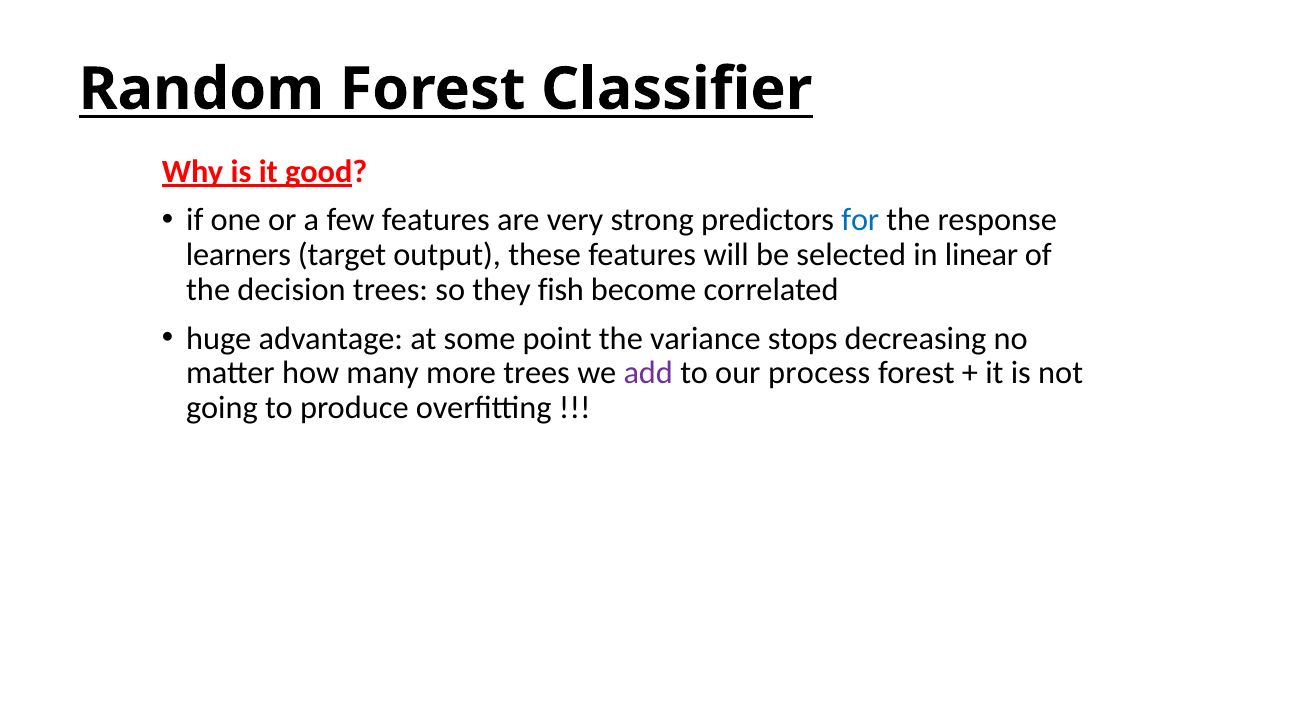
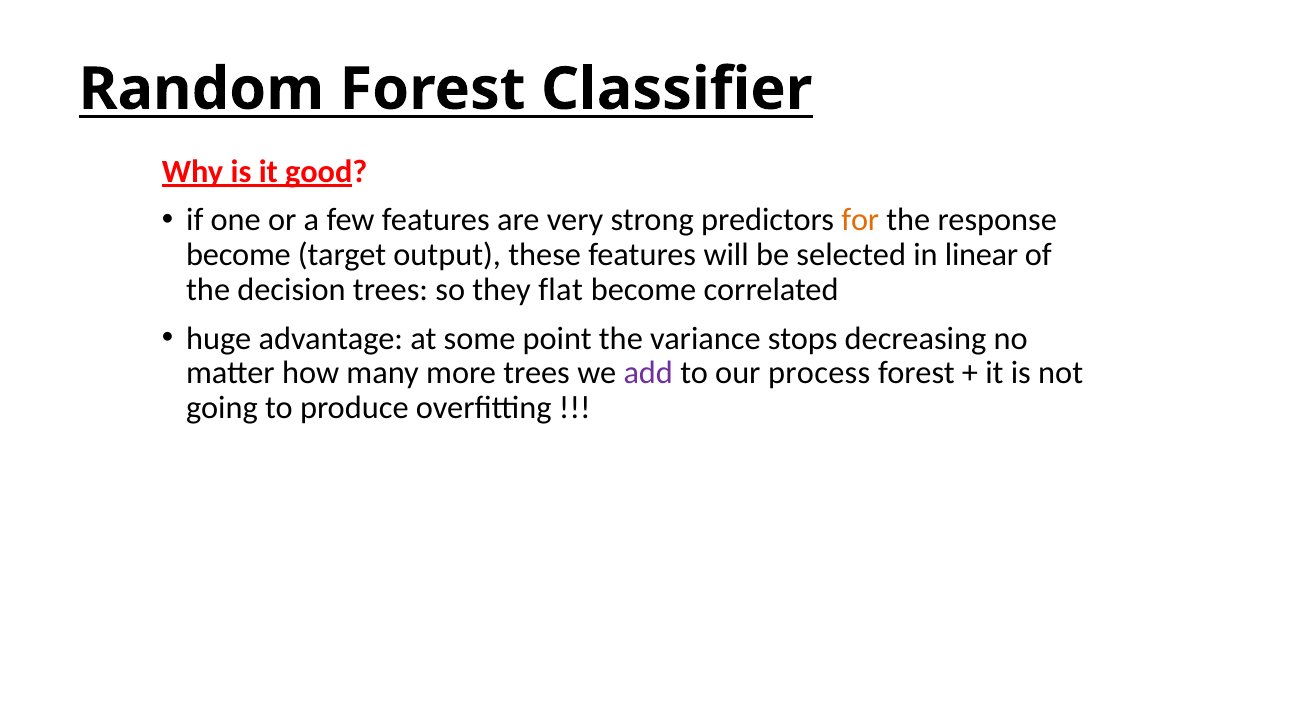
for colour: blue -> orange
learners at (238, 255): learners -> become
fish: fish -> flat
